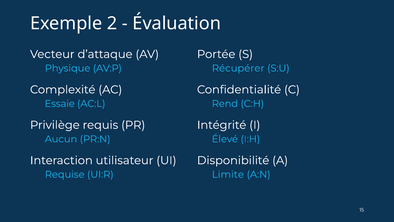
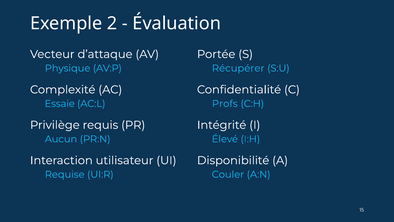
Rend: Rend -> Profs
Limite: Limite -> Couler
